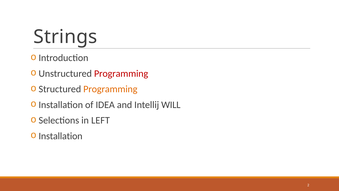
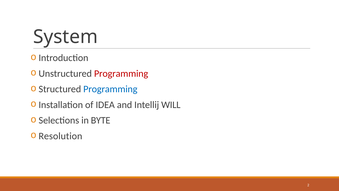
Strings: Strings -> System
Programming at (110, 89) colour: orange -> blue
LEFT: LEFT -> BYTE
Installation at (61, 136): Installation -> Resolution
